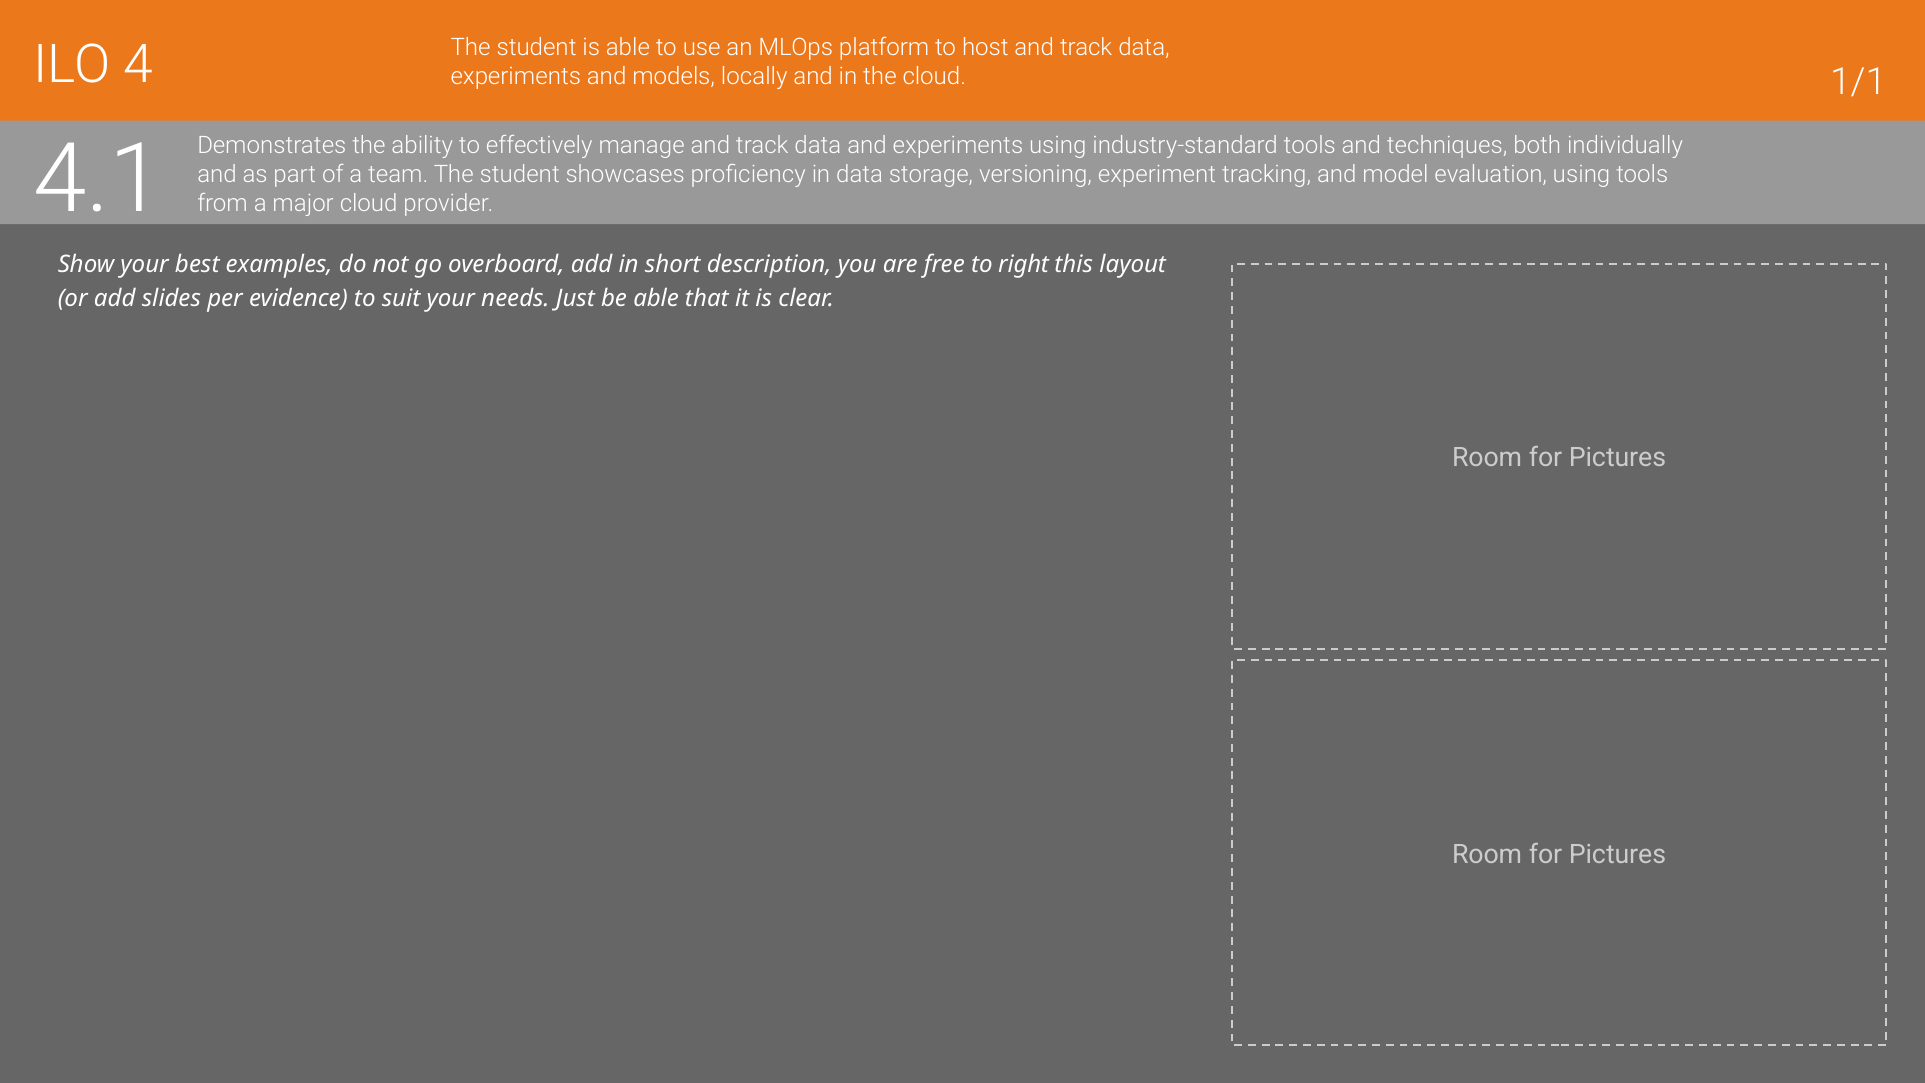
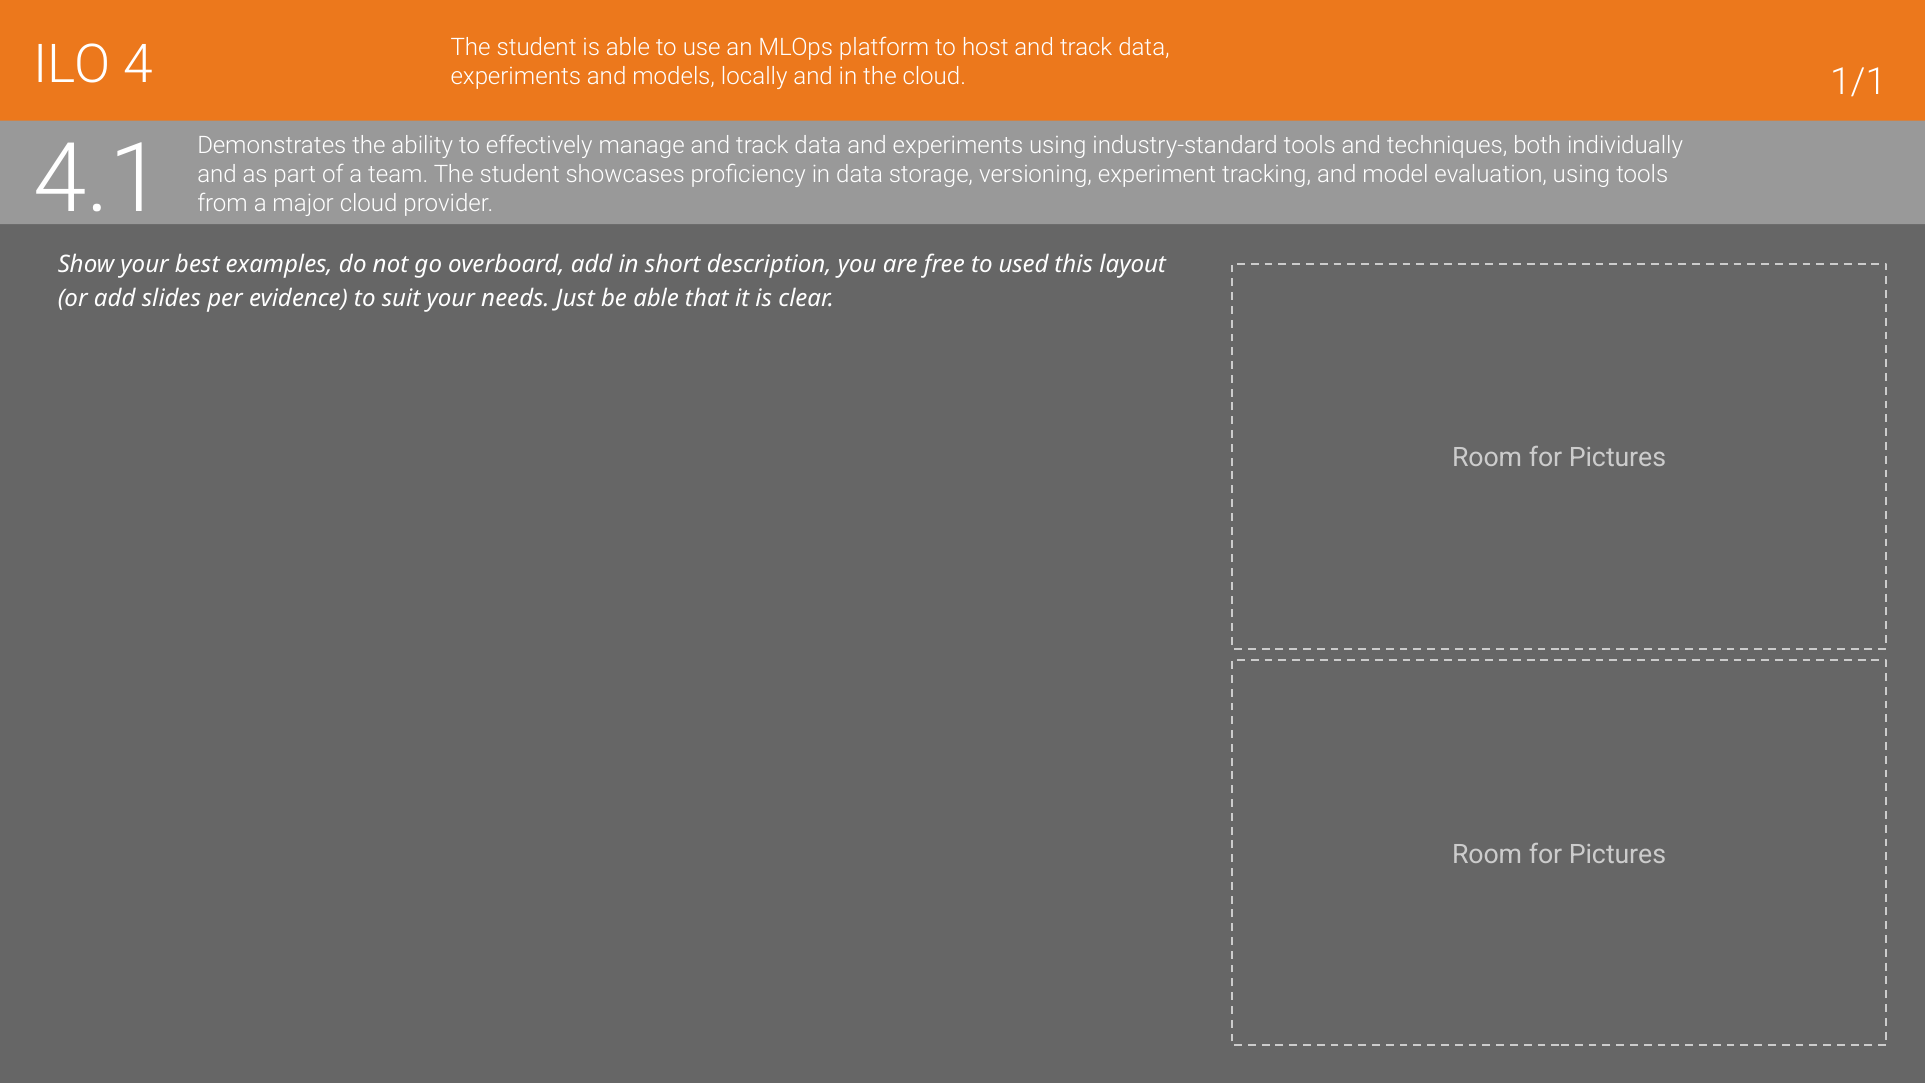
right: right -> used
